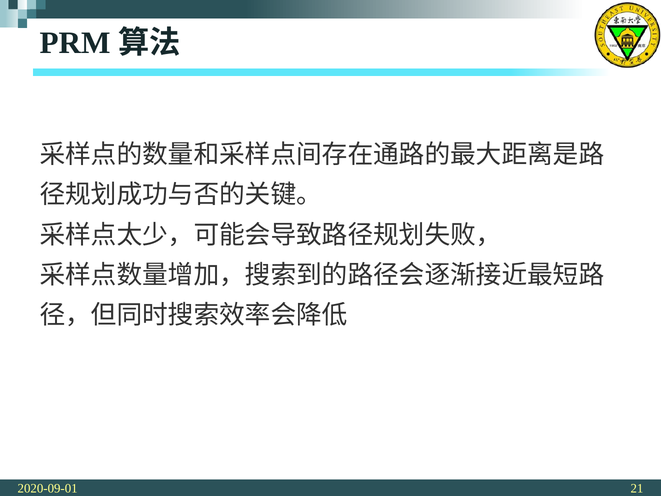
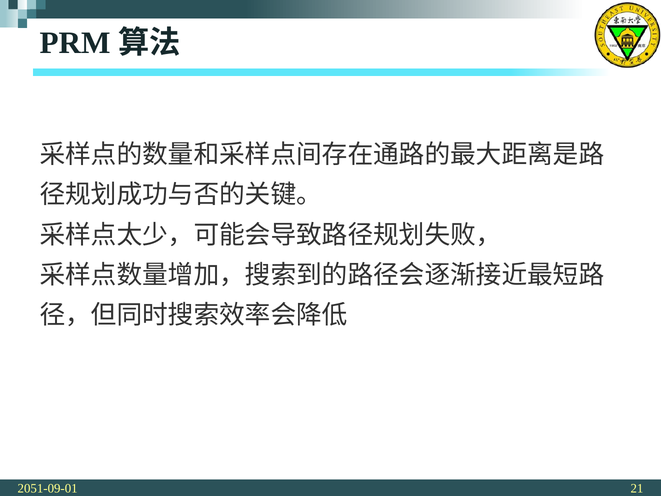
2020-09-01: 2020-09-01 -> 2051-09-01
